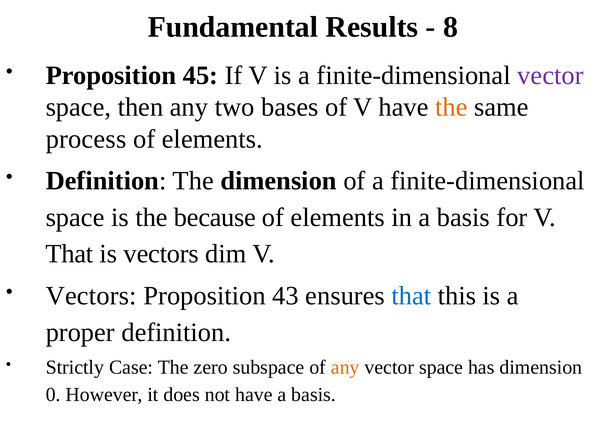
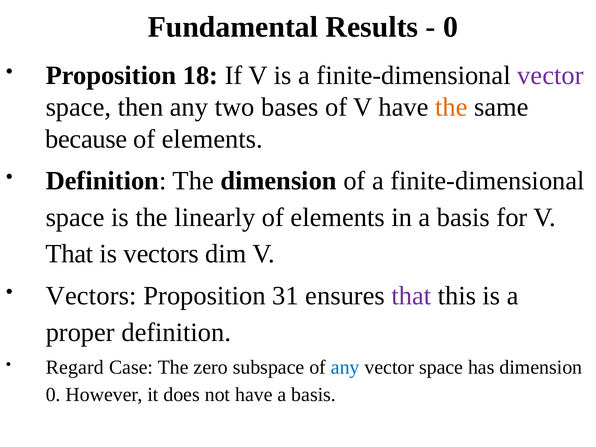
8 at (450, 27): 8 -> 0
45: 45 -> 18
process: process -> because
because: because -> linearly
43: 43 -> 31
that at (411, 296) colour: blue -> purple
Strictly: Strictly -> Regard
any at (345, 367) colour: orange -> blue
